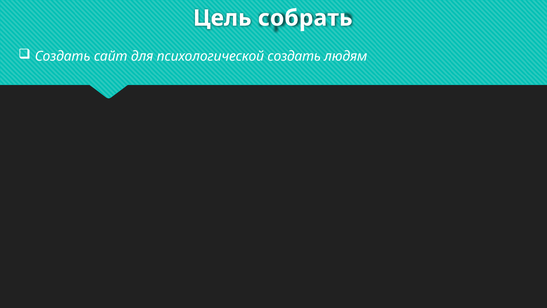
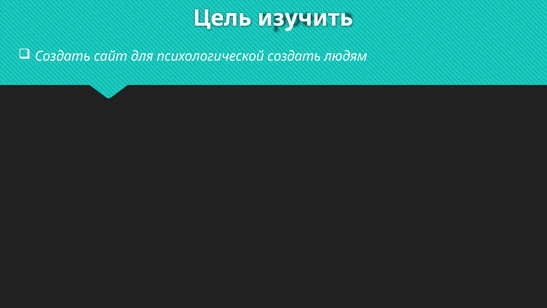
собрать: собрать -> изучить
